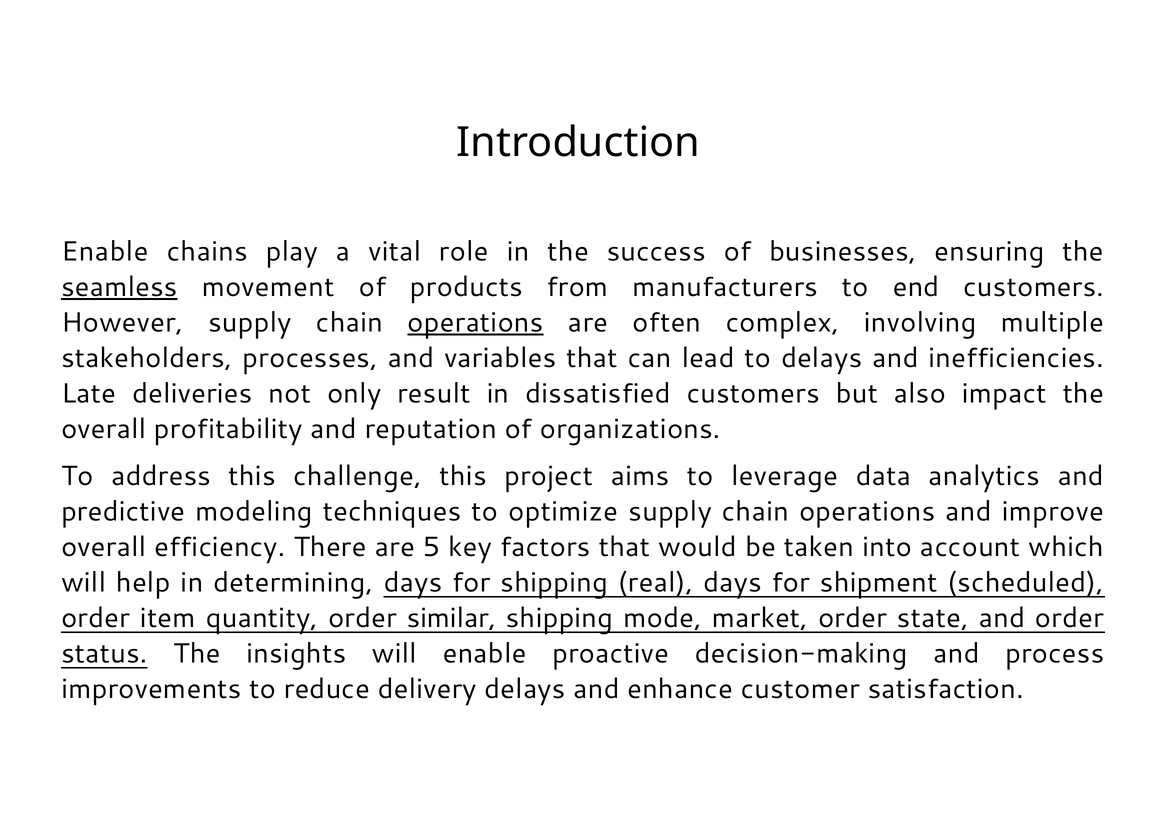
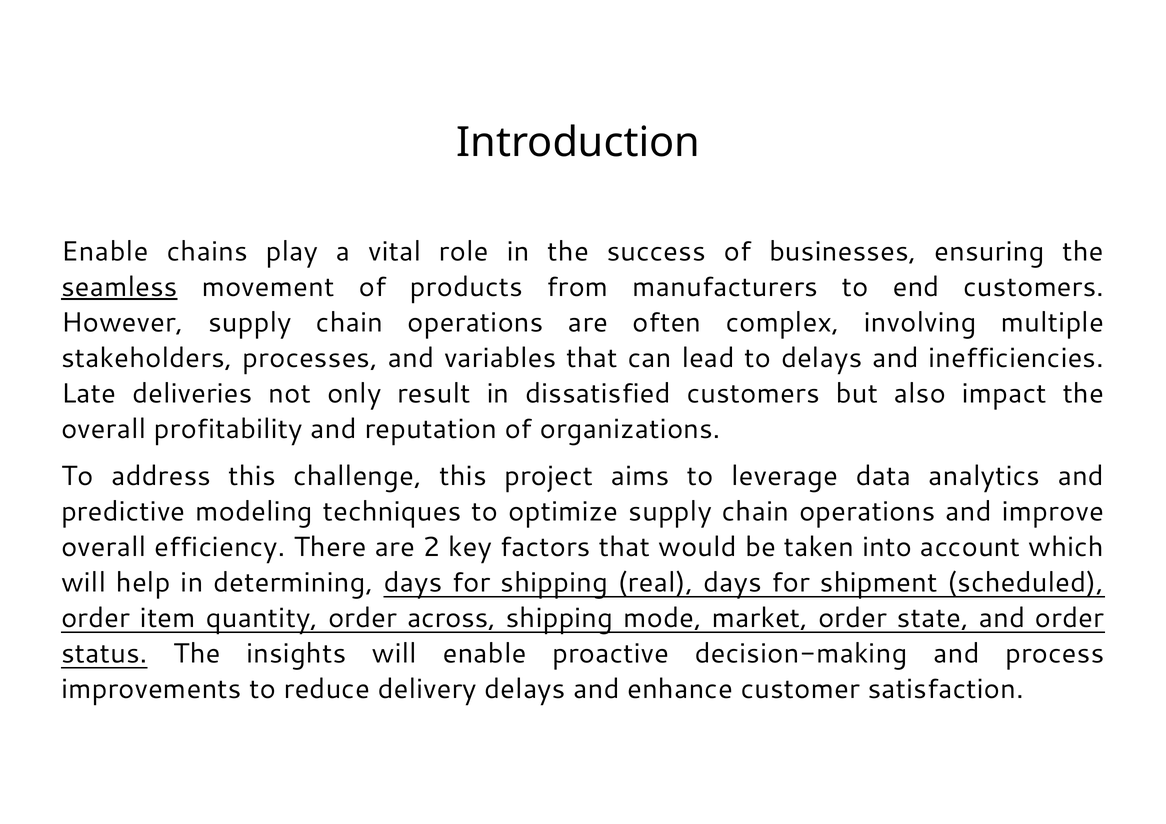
operations at (476, 323) underline: present -> none
5: 5 -> 2
similar: similar -> across
